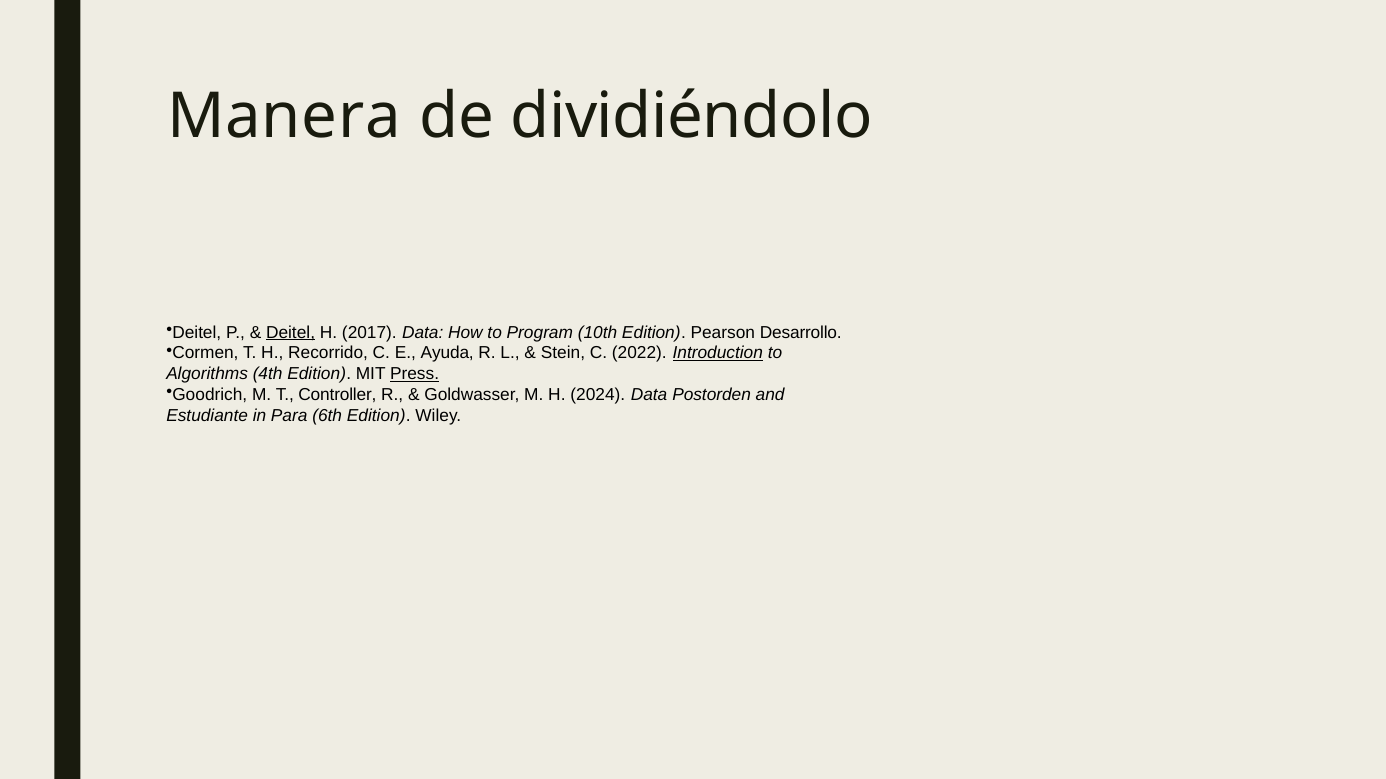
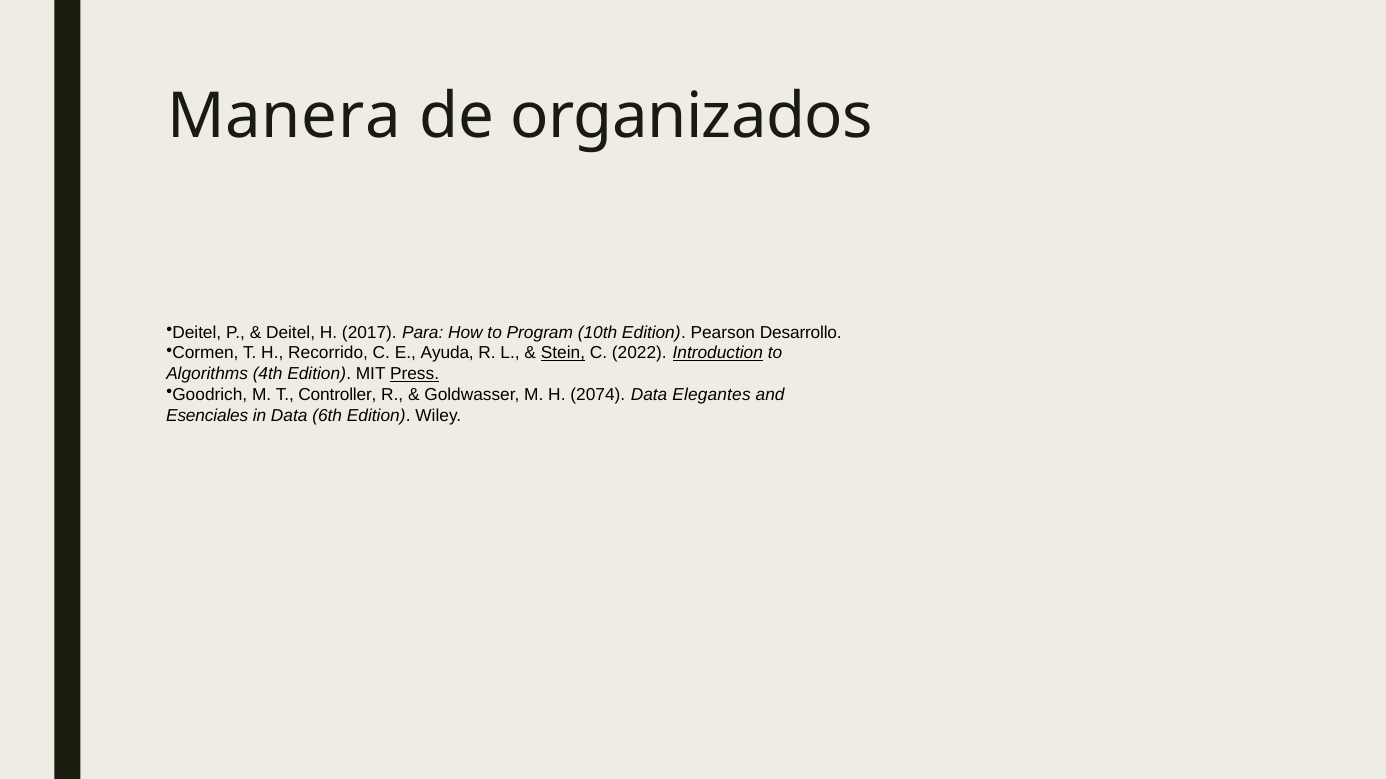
dividiéndolo: dividiéndolo -> organizados
Deitel at (291, 333) underline: present -> none
2017 Data: Data -> Para
Stein underline: none -> present
2024: 2024 -> 2074
Postorden: Postorden -> Elegantes
Estudiante: Estudiante -> Esenciales
in Para: Para -> Data
